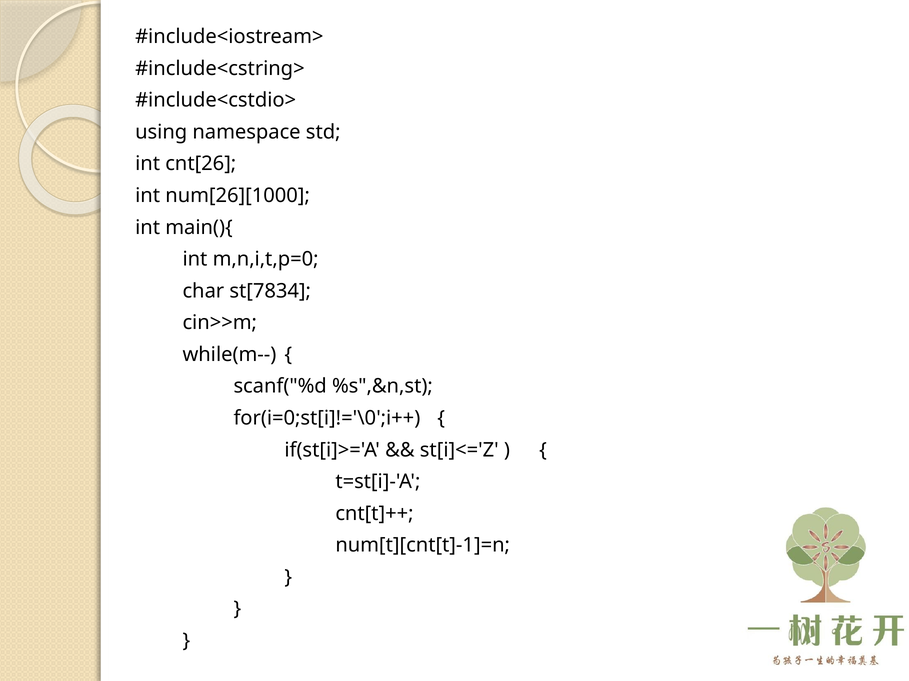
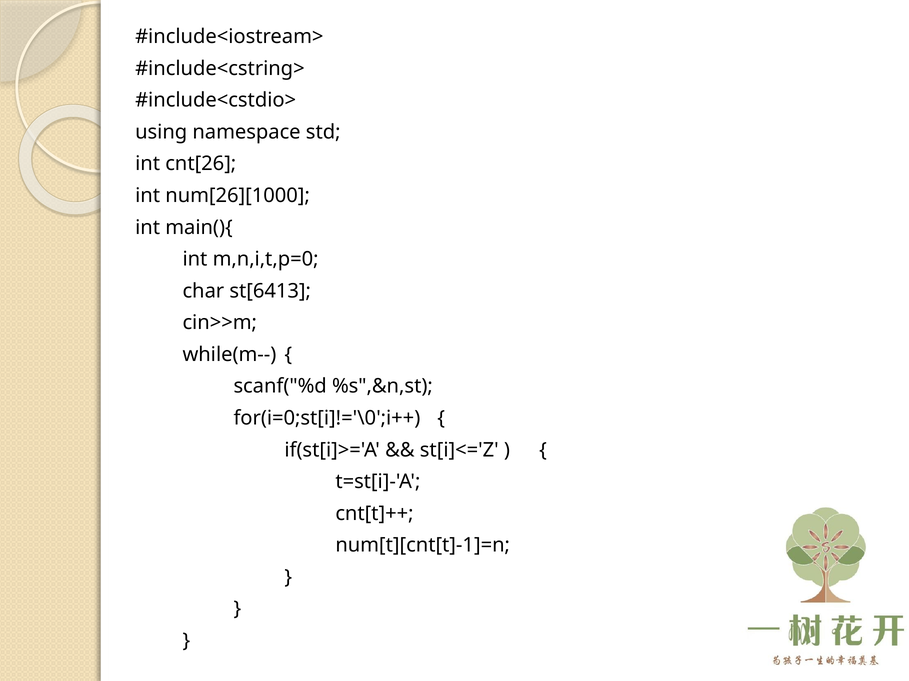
st[7834: st[7834 -> st[6413
